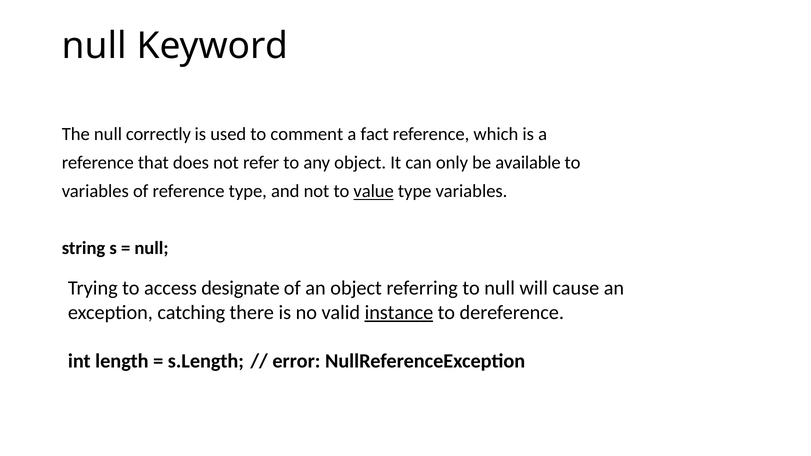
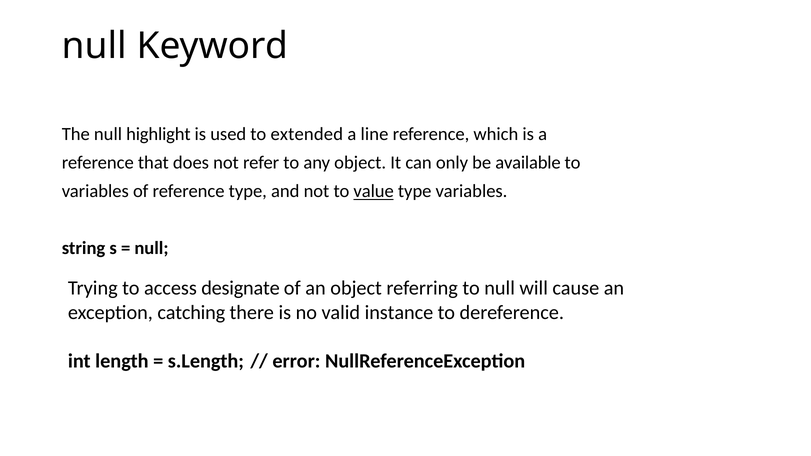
correctly: correctly -> highlight
comment: comment -> extended
fact: fact -> line
instance underline: present -> none
